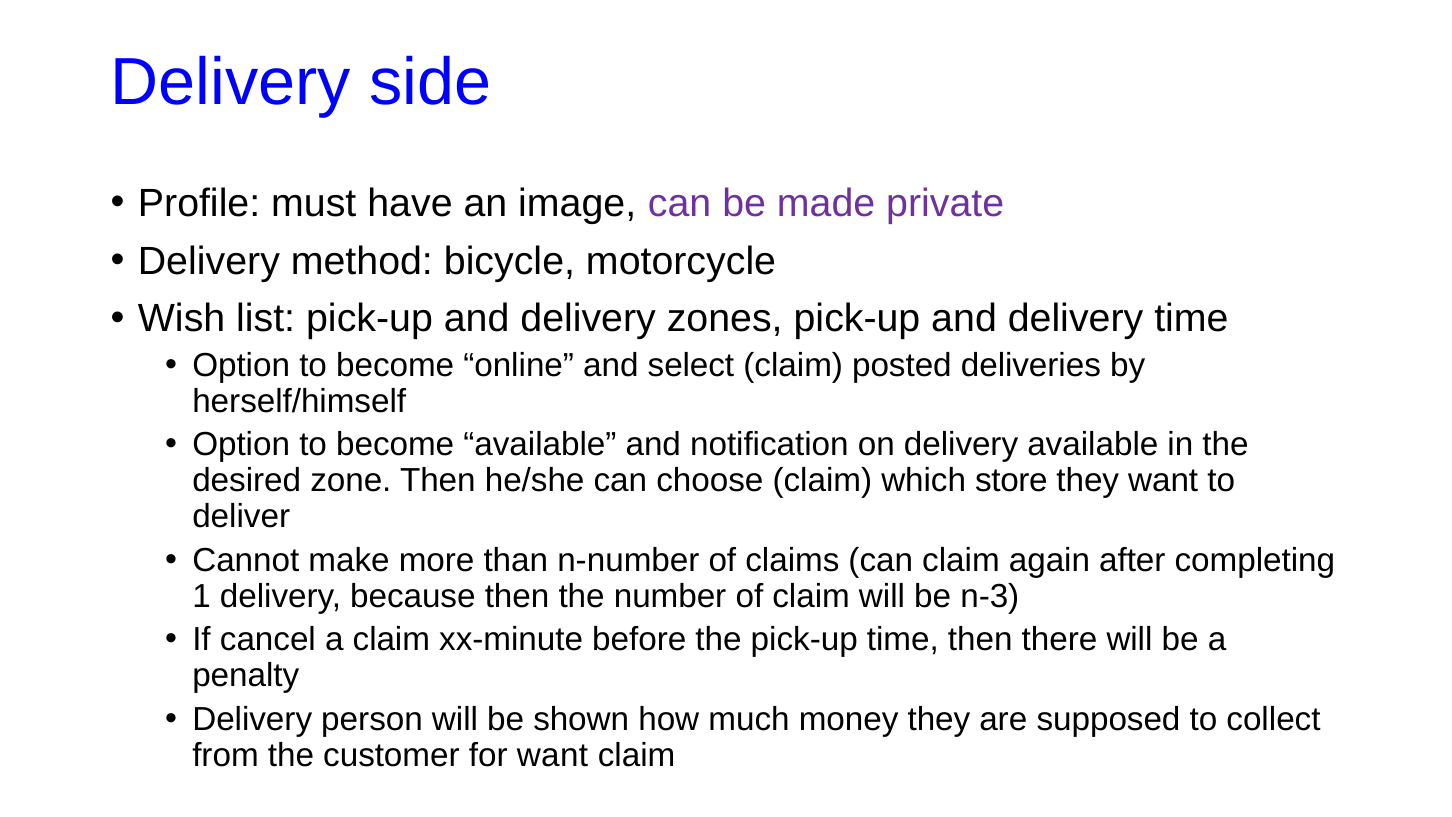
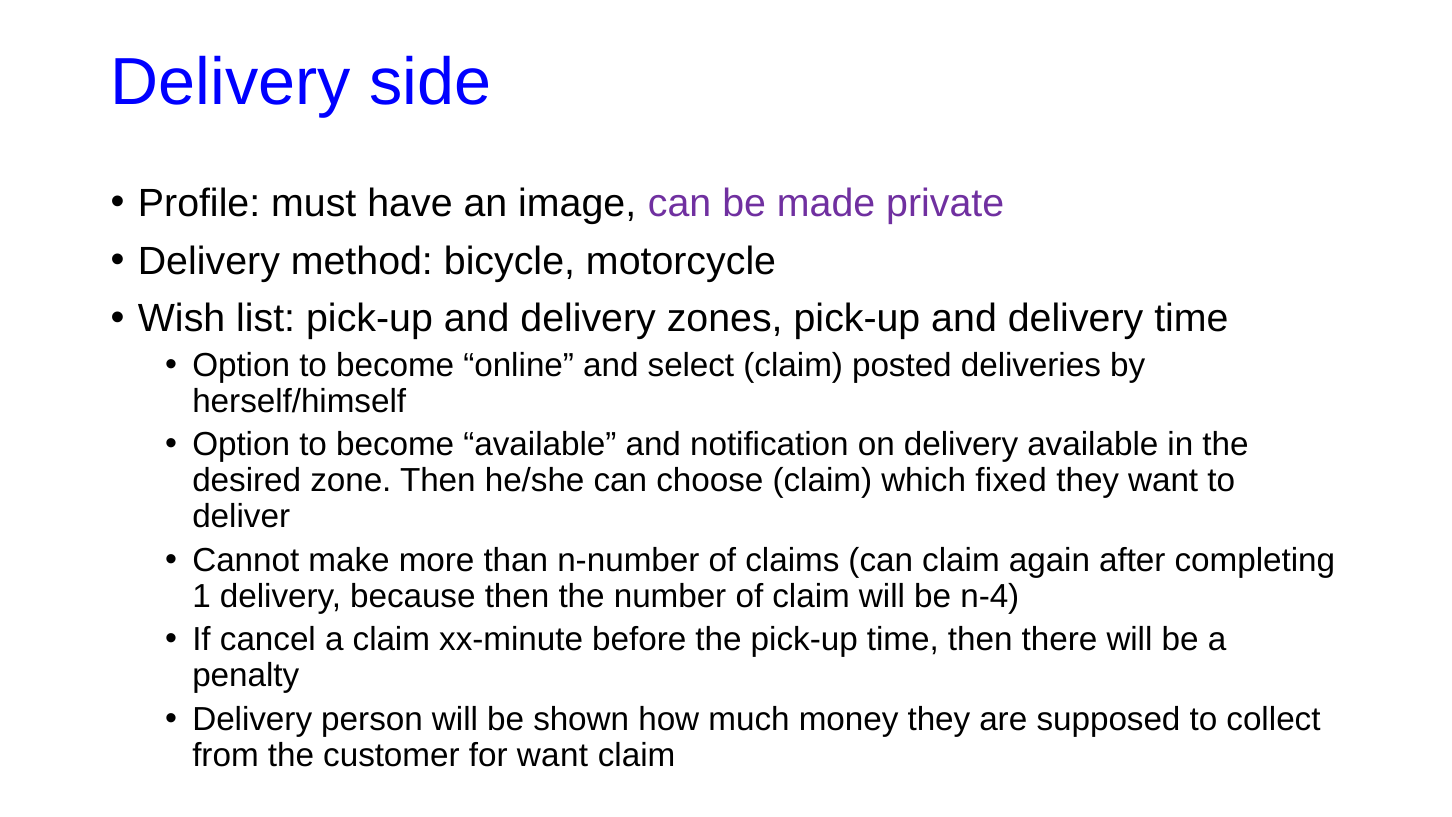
store: store -> fixed
n-3: n-3 -> n-4
